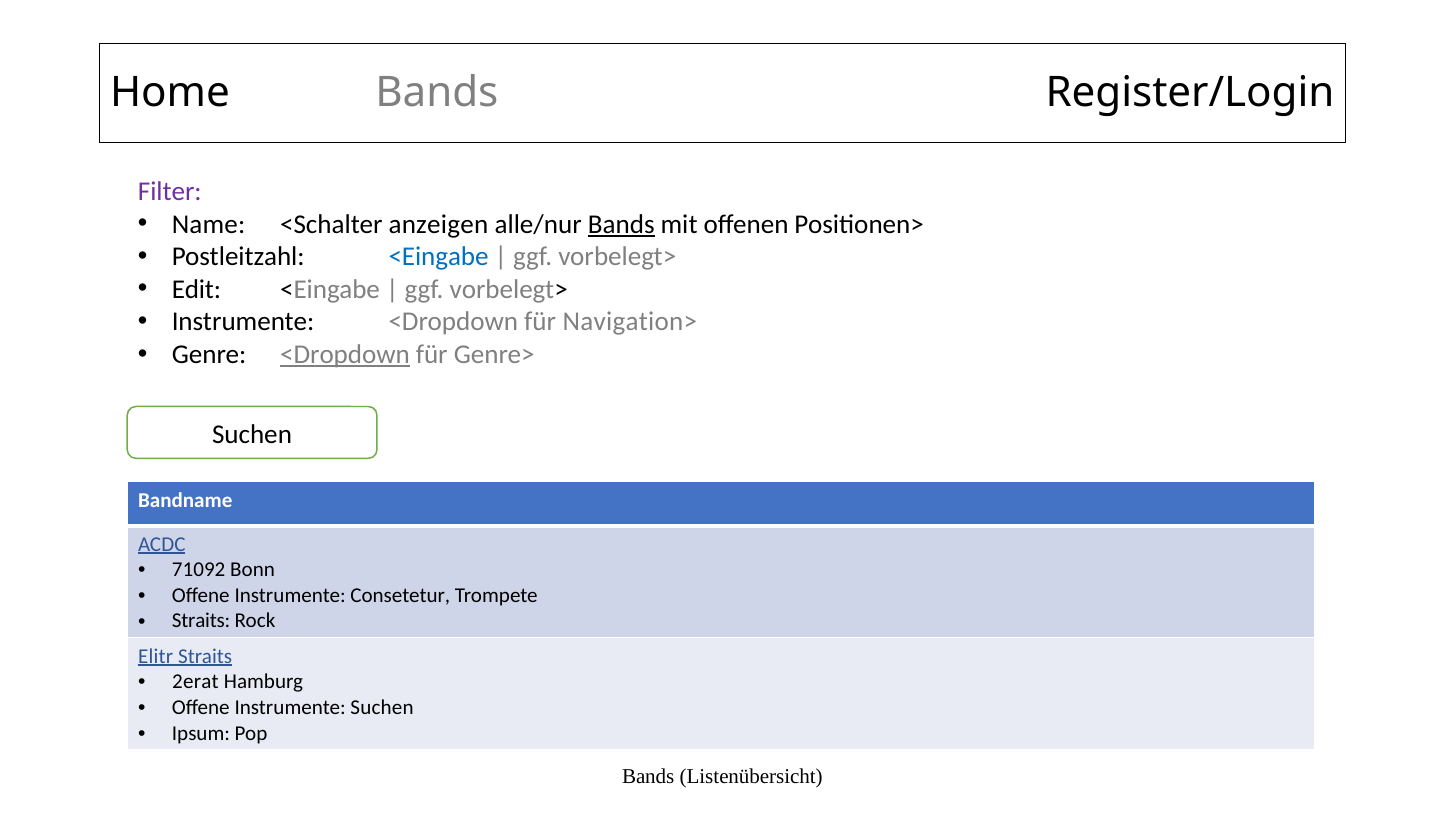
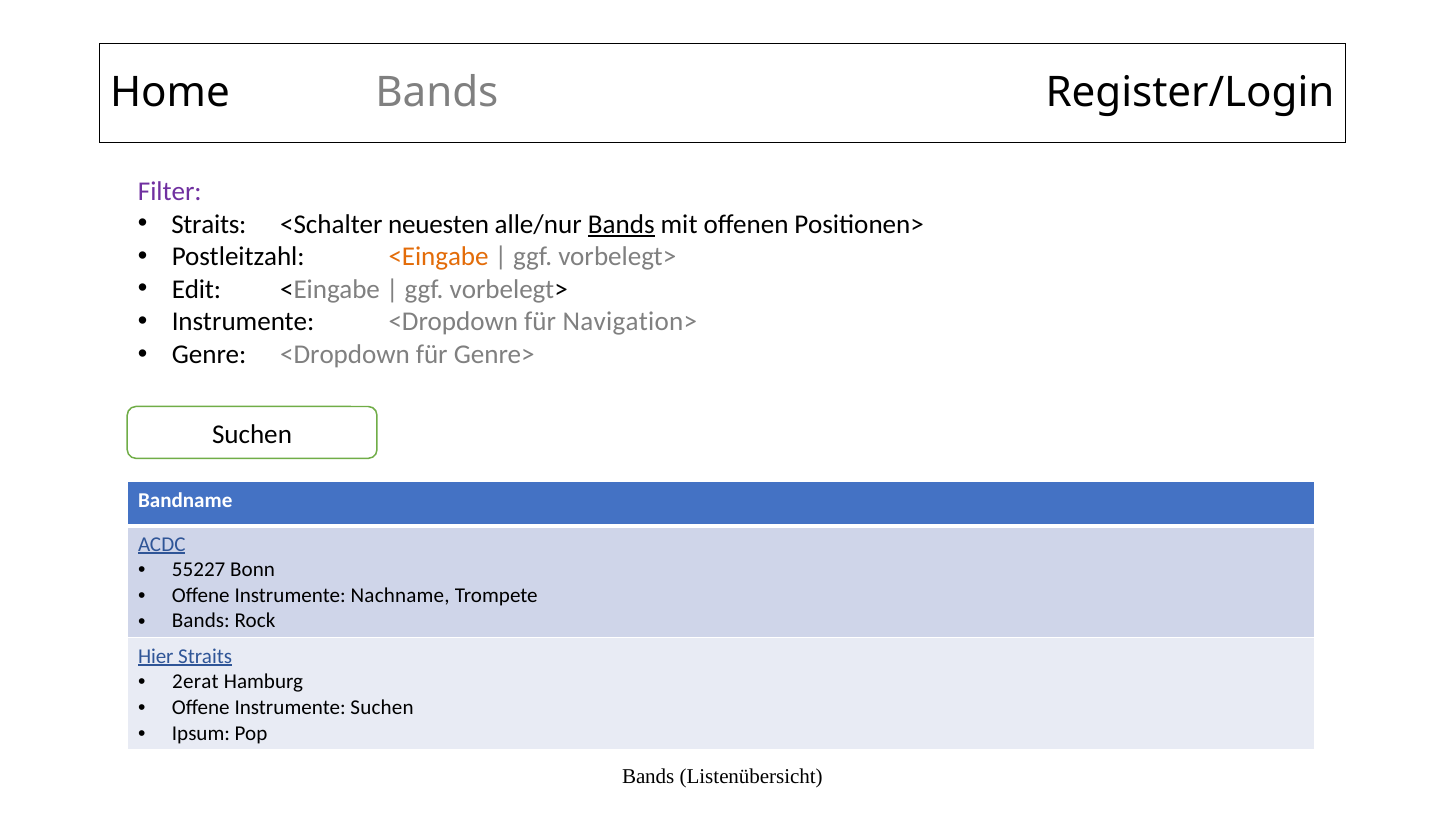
Name at (209, 224): Name -> Straits
anzeigen: anzeigen -> neuesten
<Eingabe at (439, 257) colour: blue -> orange
<Dropdown at (345, 354) underline: present -> none
71092: 71092 -> 55227
Consetetur: Consetetur -> Nachname
Straits at (201, 621): Straits -> Bands
Elitr: Elitr -> Hier
